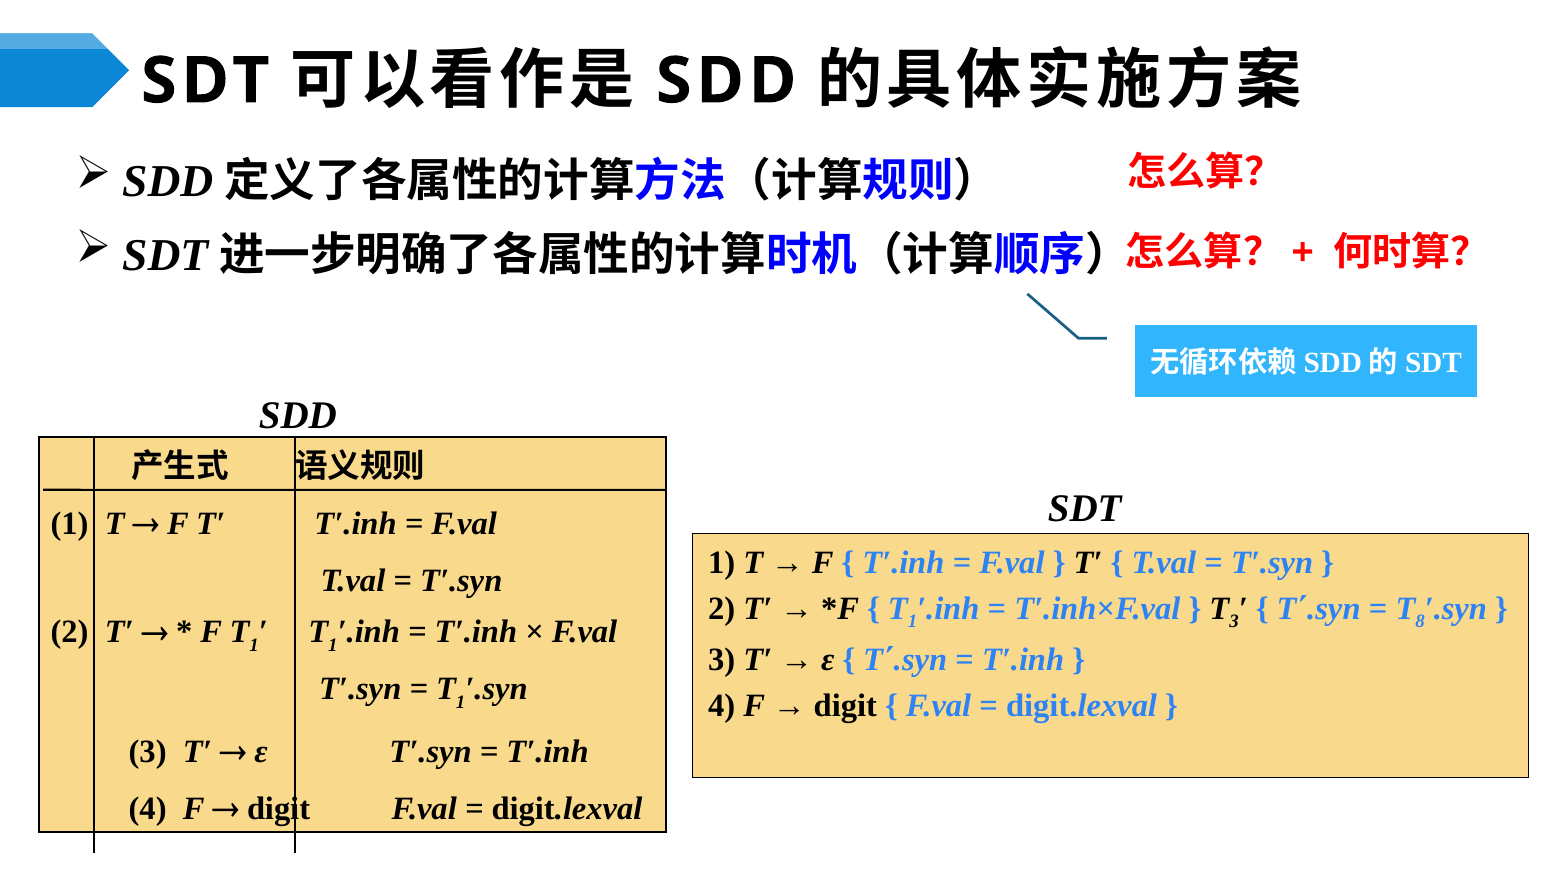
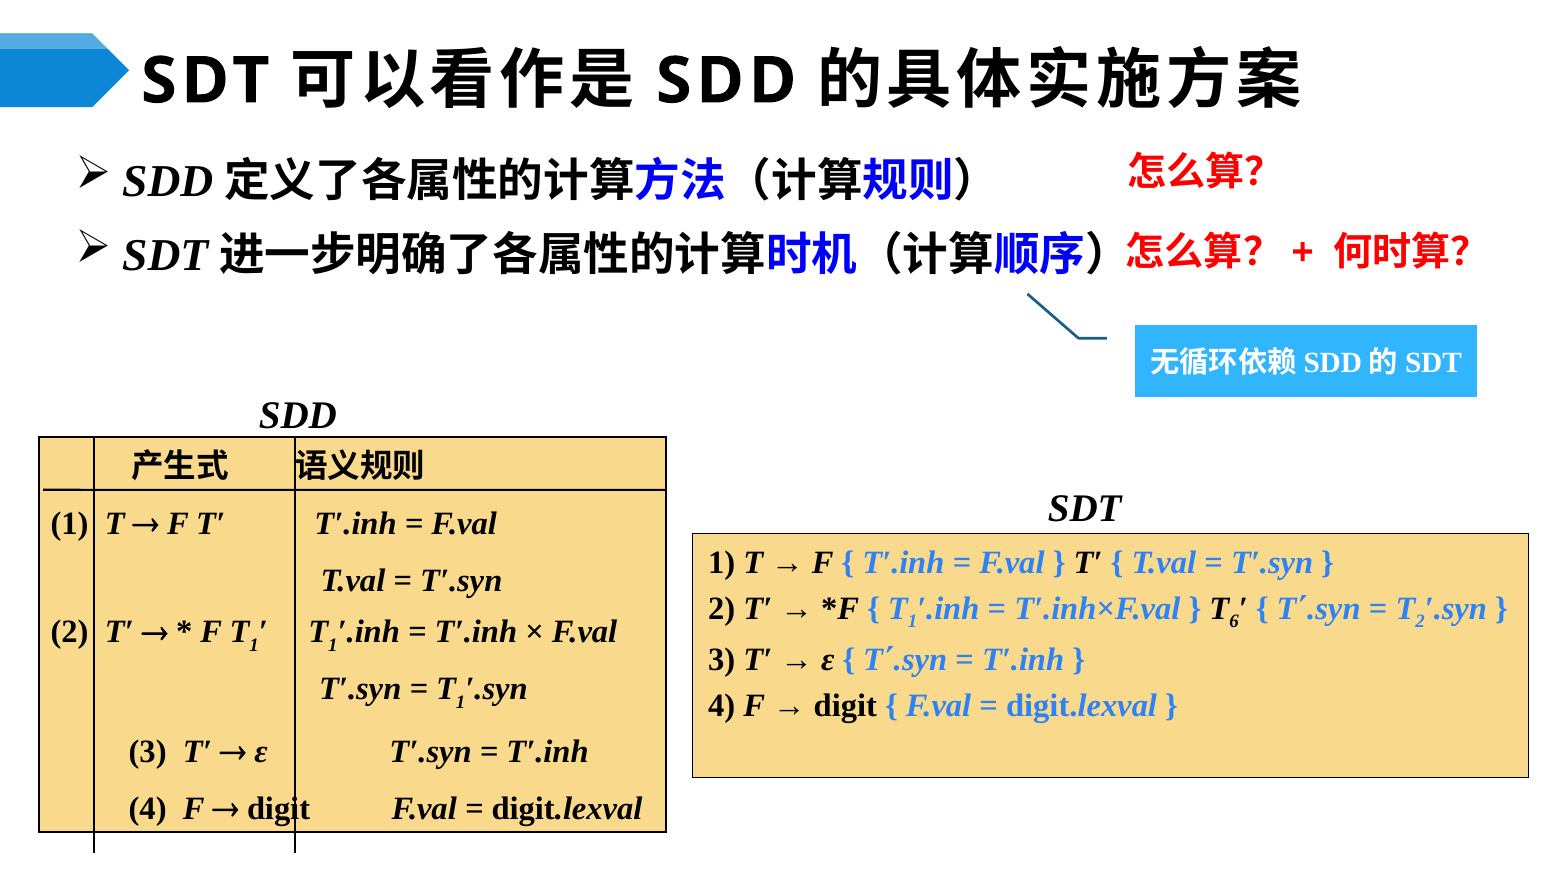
T 3: 3 -> 6
T 8: 8 -> 2
